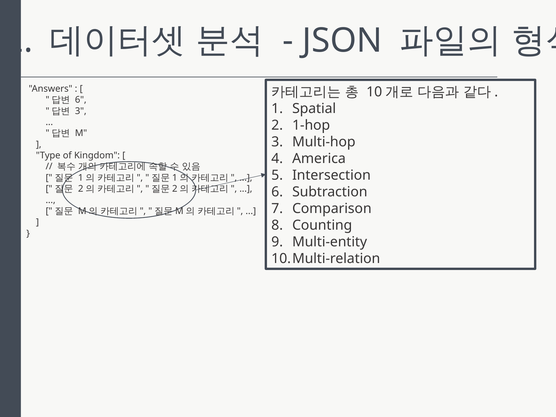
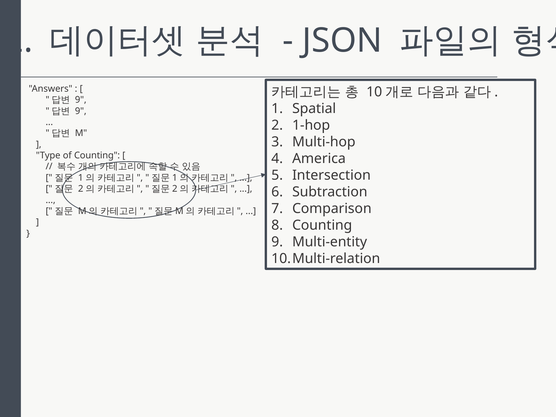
6 at (81, 100): 6 -> 9
3 at (81, 111): 3 -> 9
of Kingdom: Kingdom -> Counting
